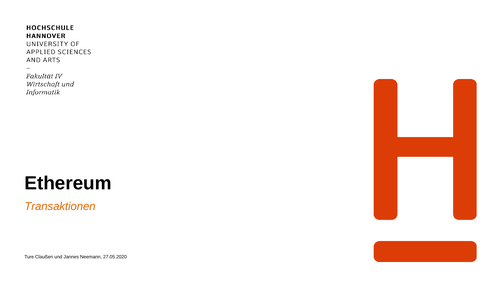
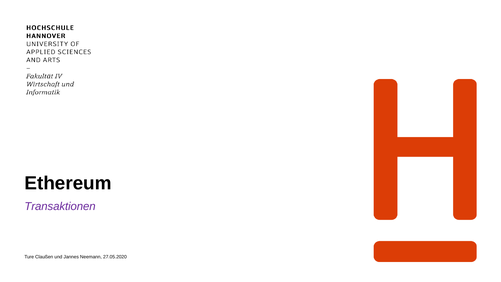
Transaktionen colour: orange -> purple
